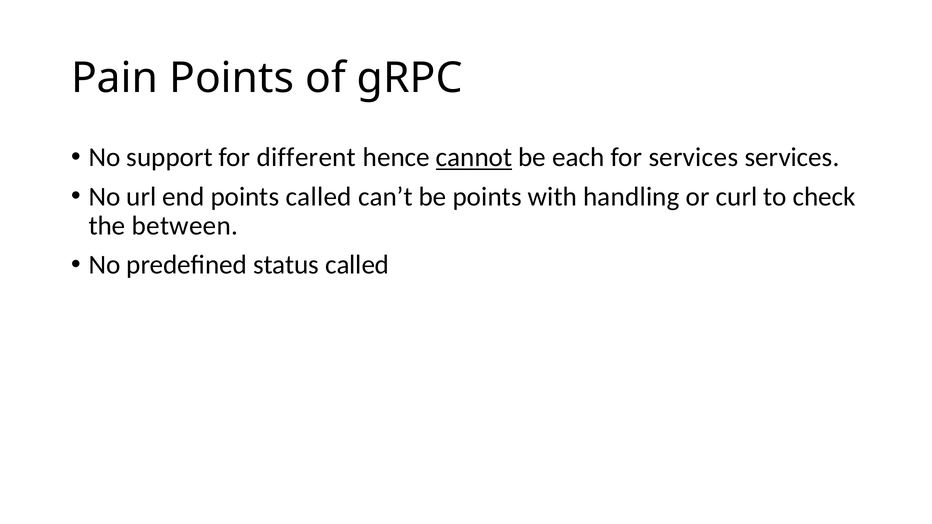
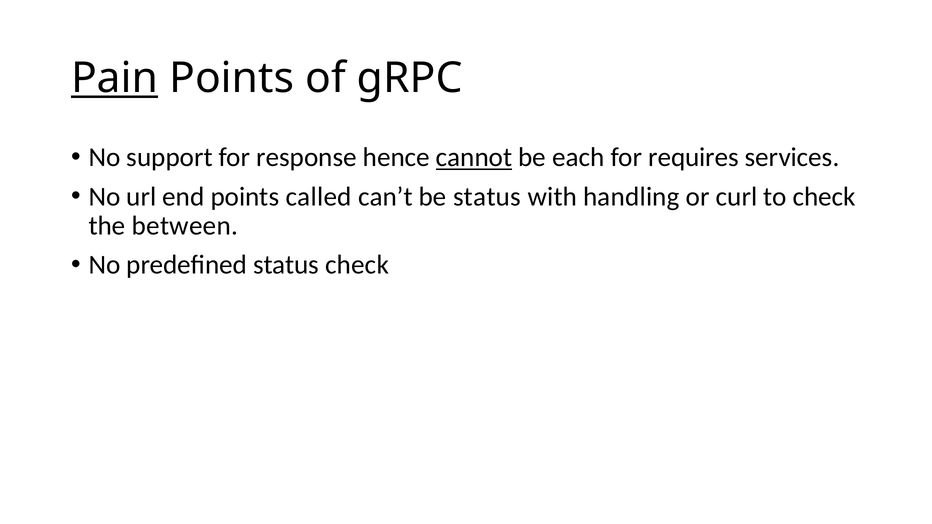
Pain underline: none -> present
different: different -> response
for services: services -> requires
be points: points -> status
status called: called -> check
